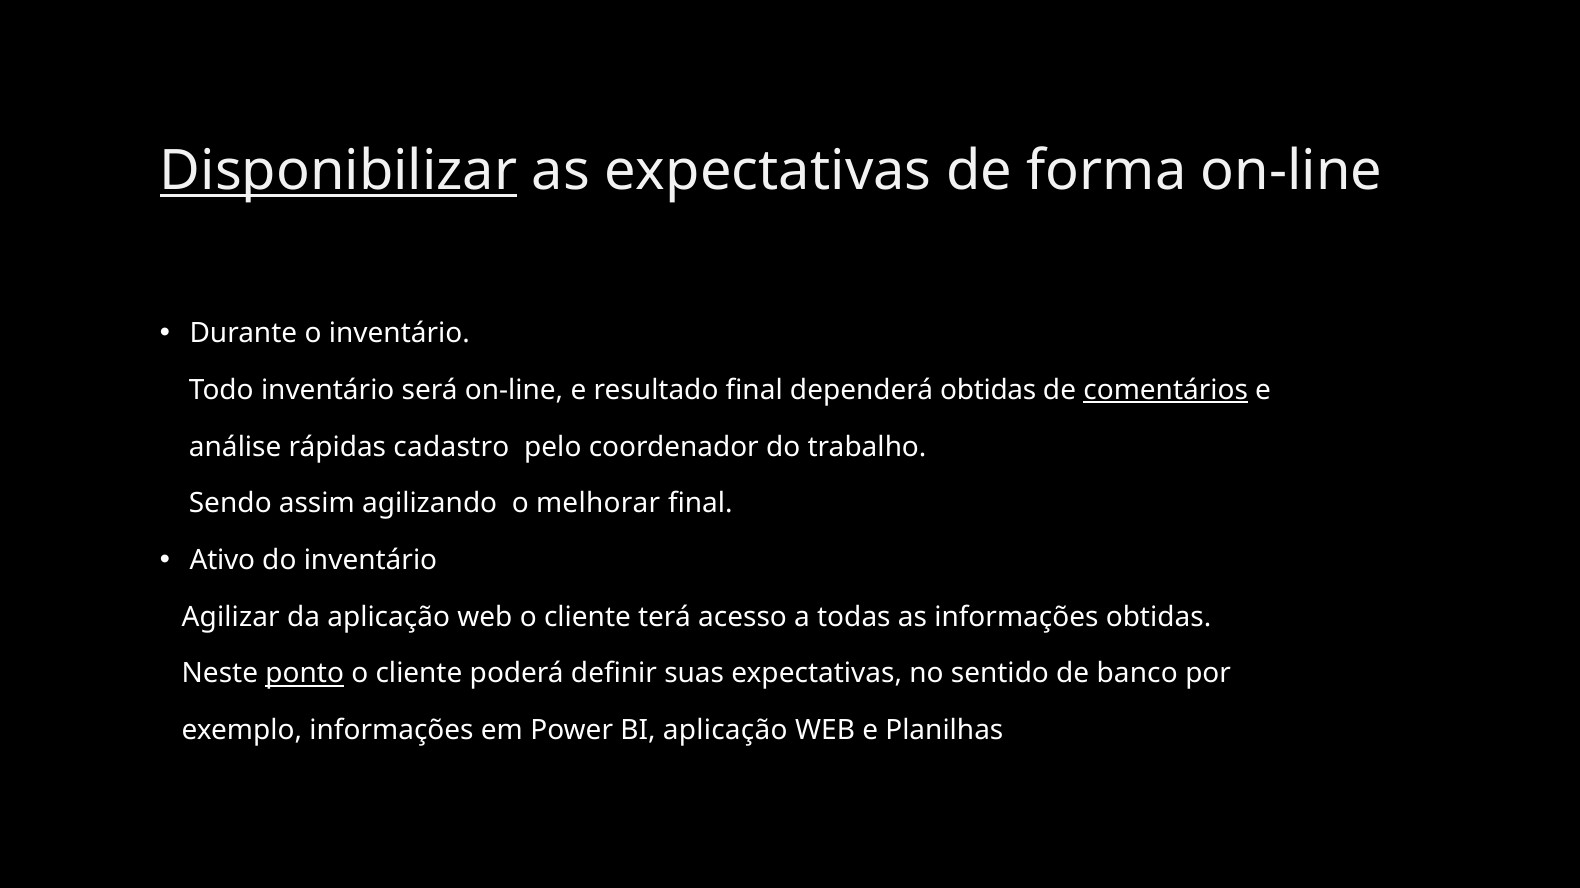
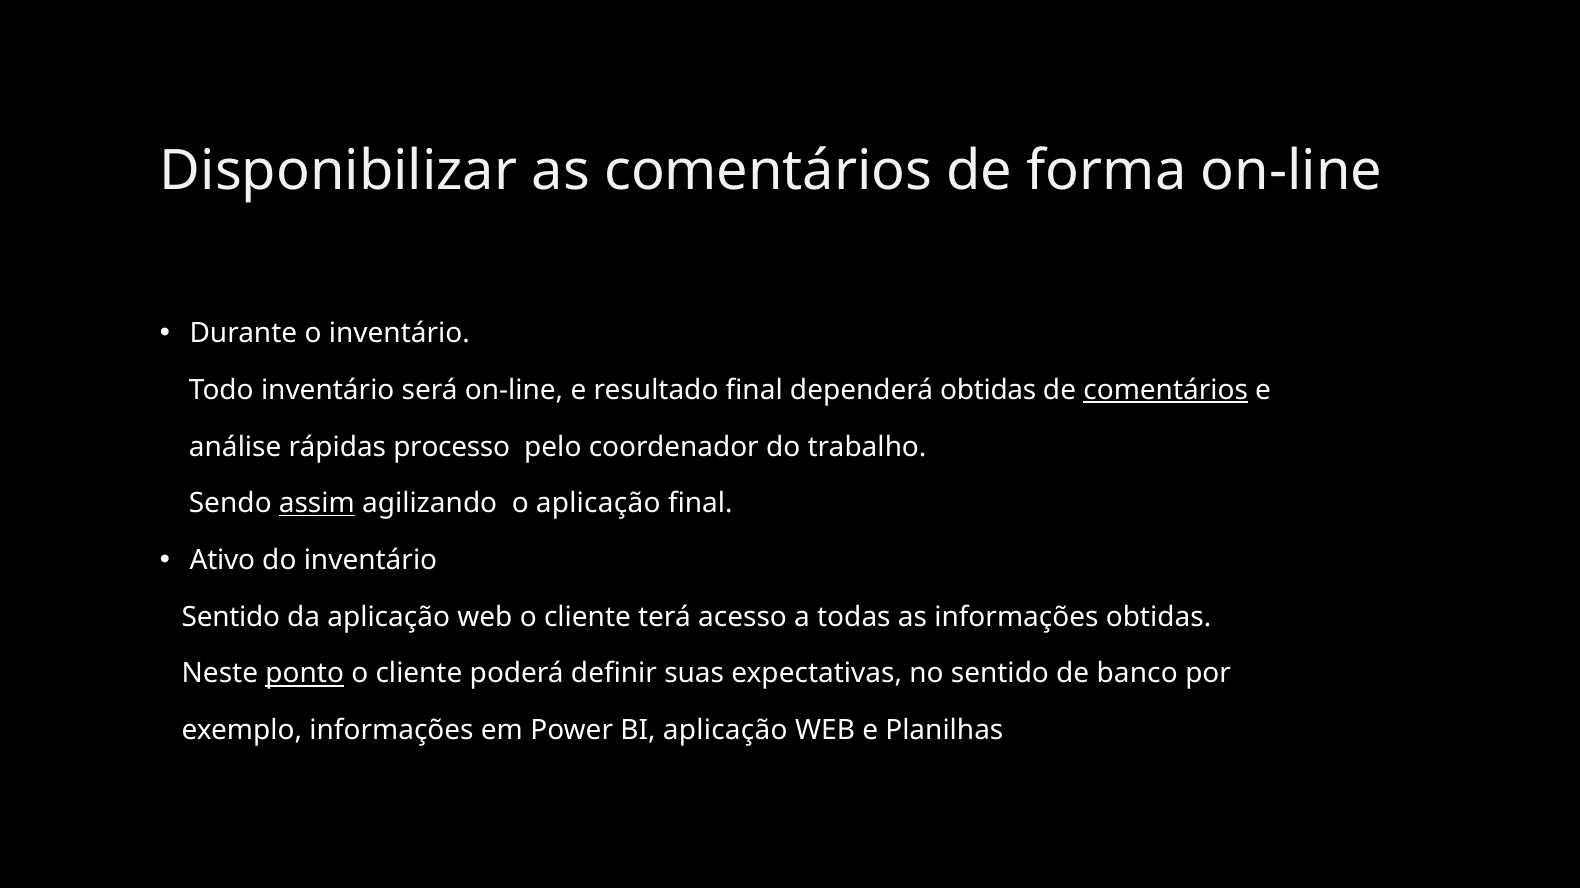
Disponibilizar underline: present -> none
as expectativas: expectativas -> comentários
cadastro: cadastro -> processo
assim underline: none -> present
o melhorar: melhorar -> aplicação
Agilizar at (231, 617): Agilizar -> Sentido
